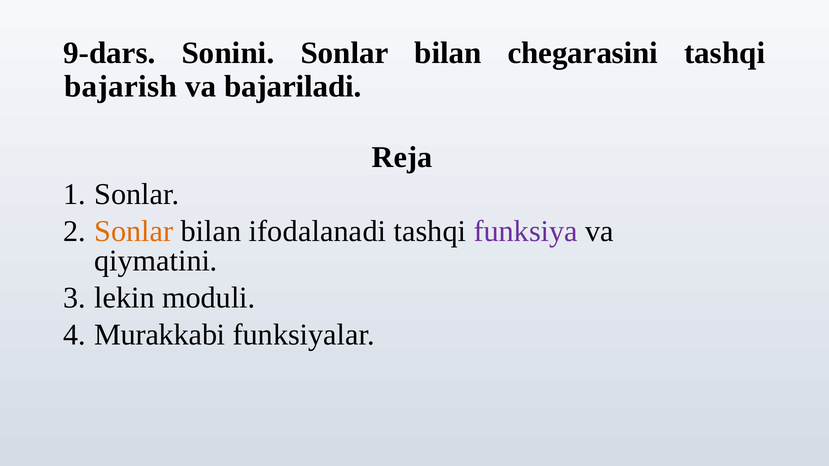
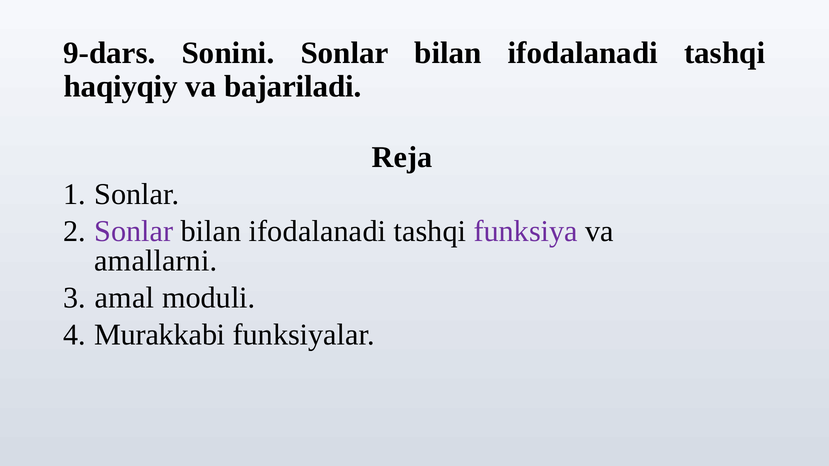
chegarasini at (583, 53): chegarasini -> ifodalanadi
bajarish: bajarish -> haqiyqiy
Sonlar at (134, 231) colour: orange -> purple
qiymatini: qiymatini -> amallarni
lekin: lekin -> amal
